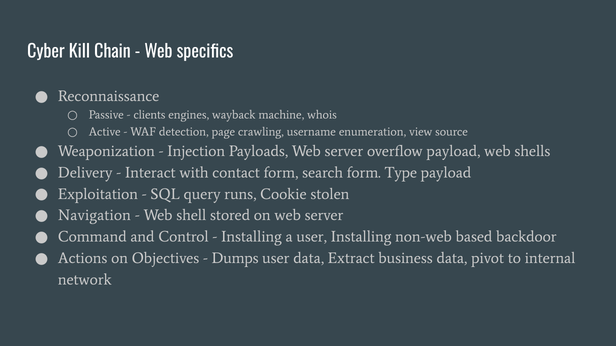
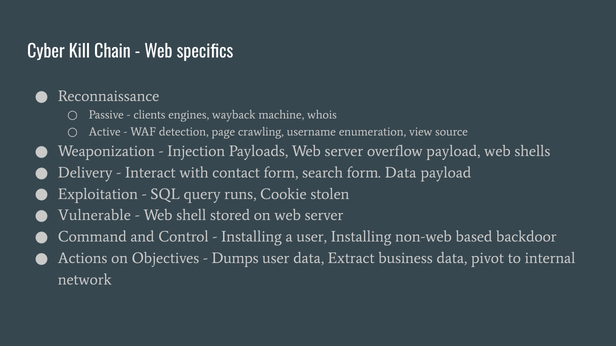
form Type: Type -> Data
Navigation: Navigation -> Vulnerable
